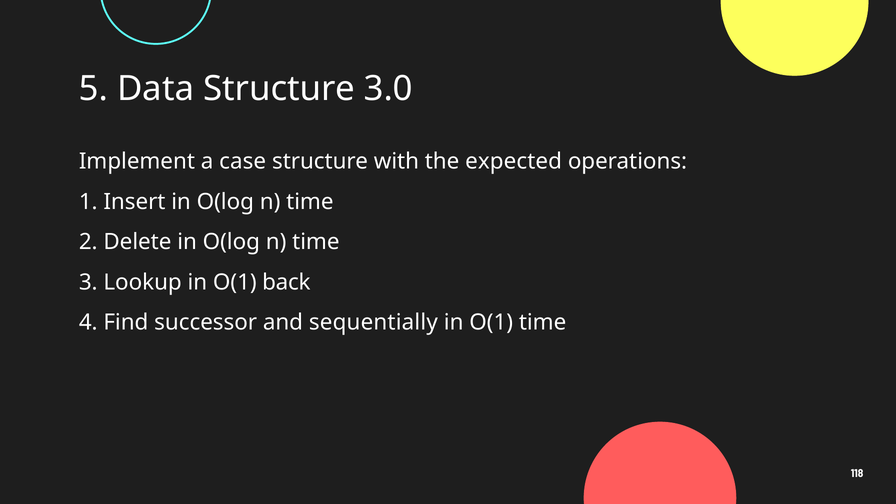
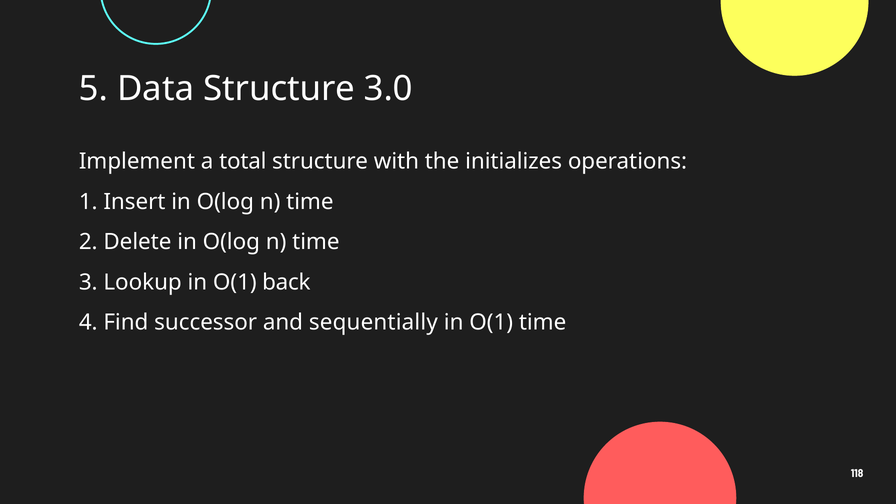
case: case -> total
expected: expected -> initializes
